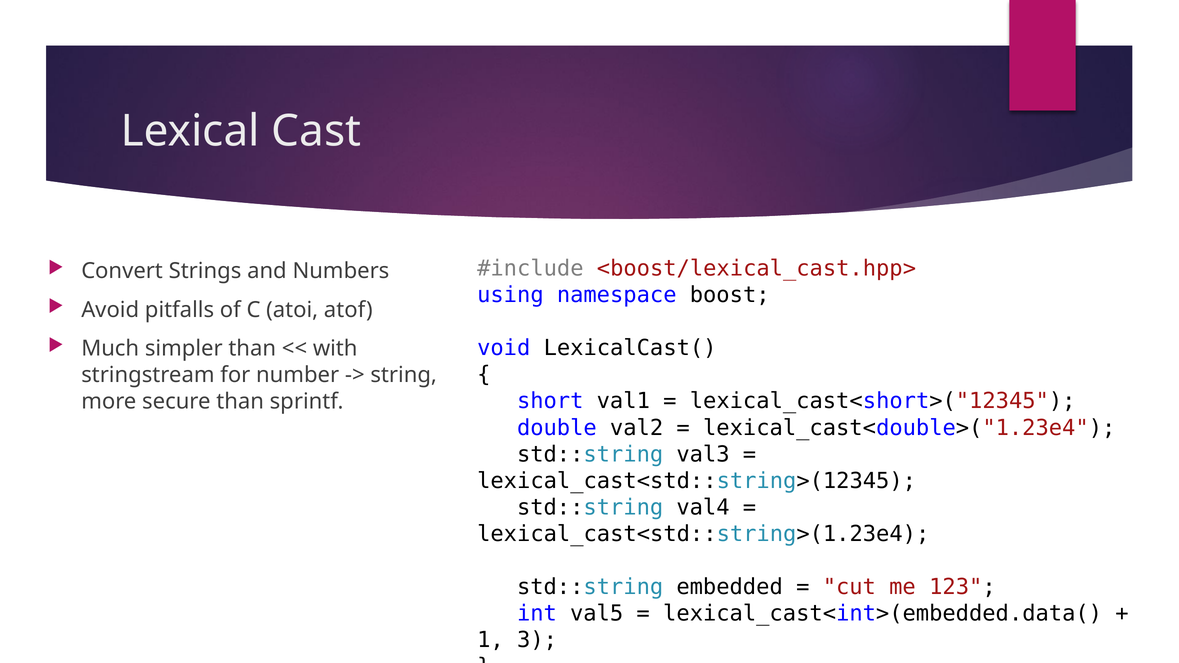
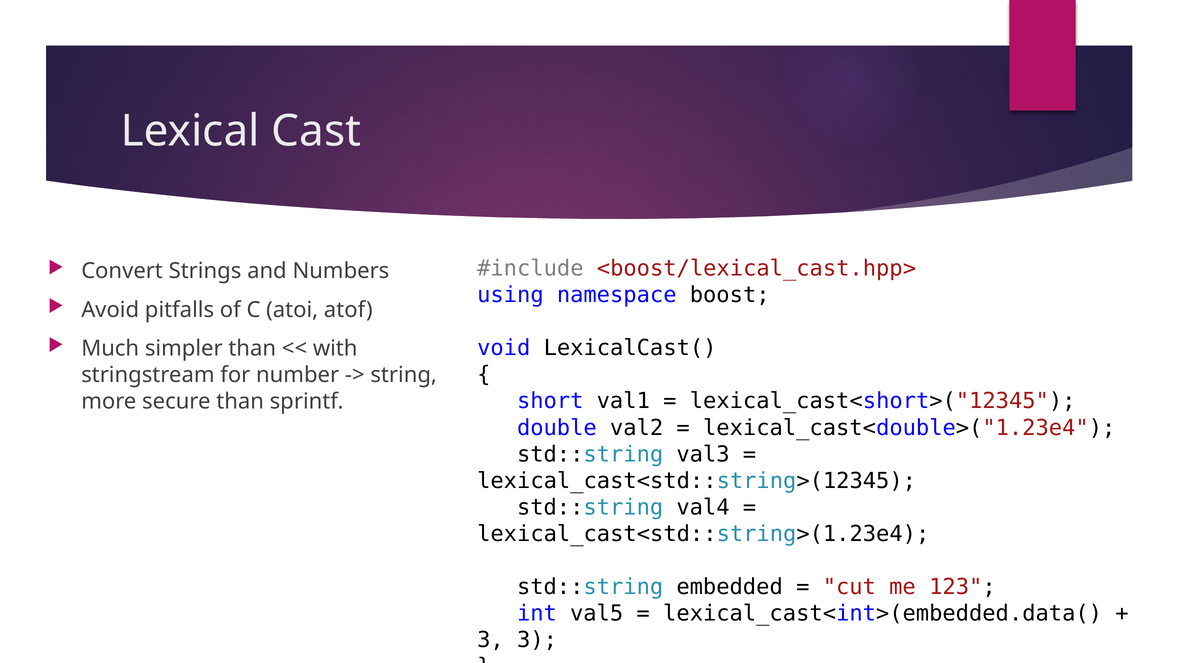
1 at (491, 640): 1 -> 3
